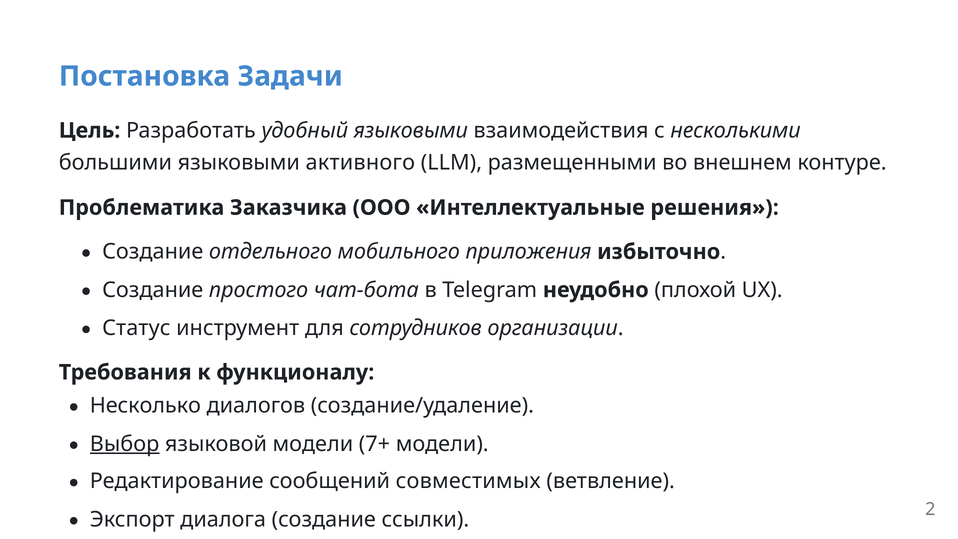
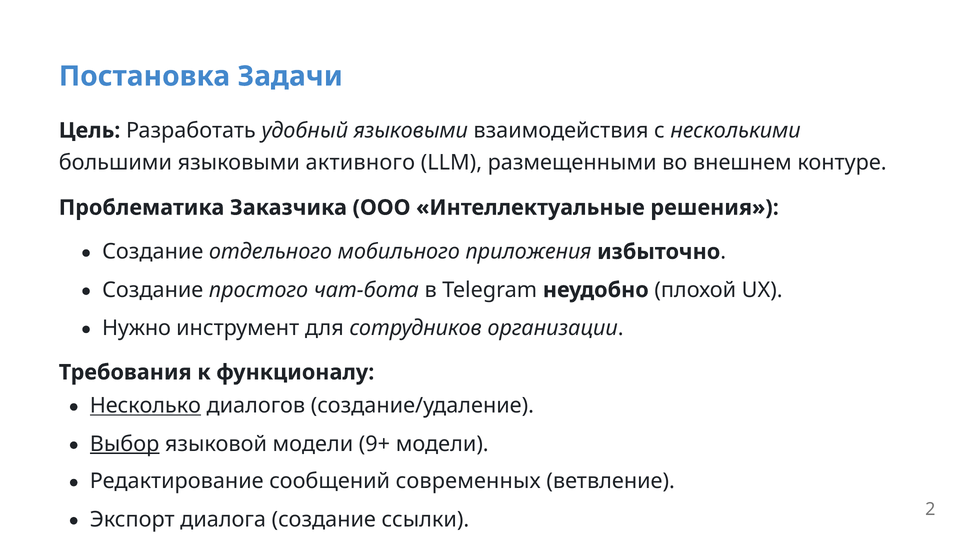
Статус: Статус -> Нужно
Несколько underline: none -> present
7+: 7+ -> 9+
совместимых: совместимых -> современных
